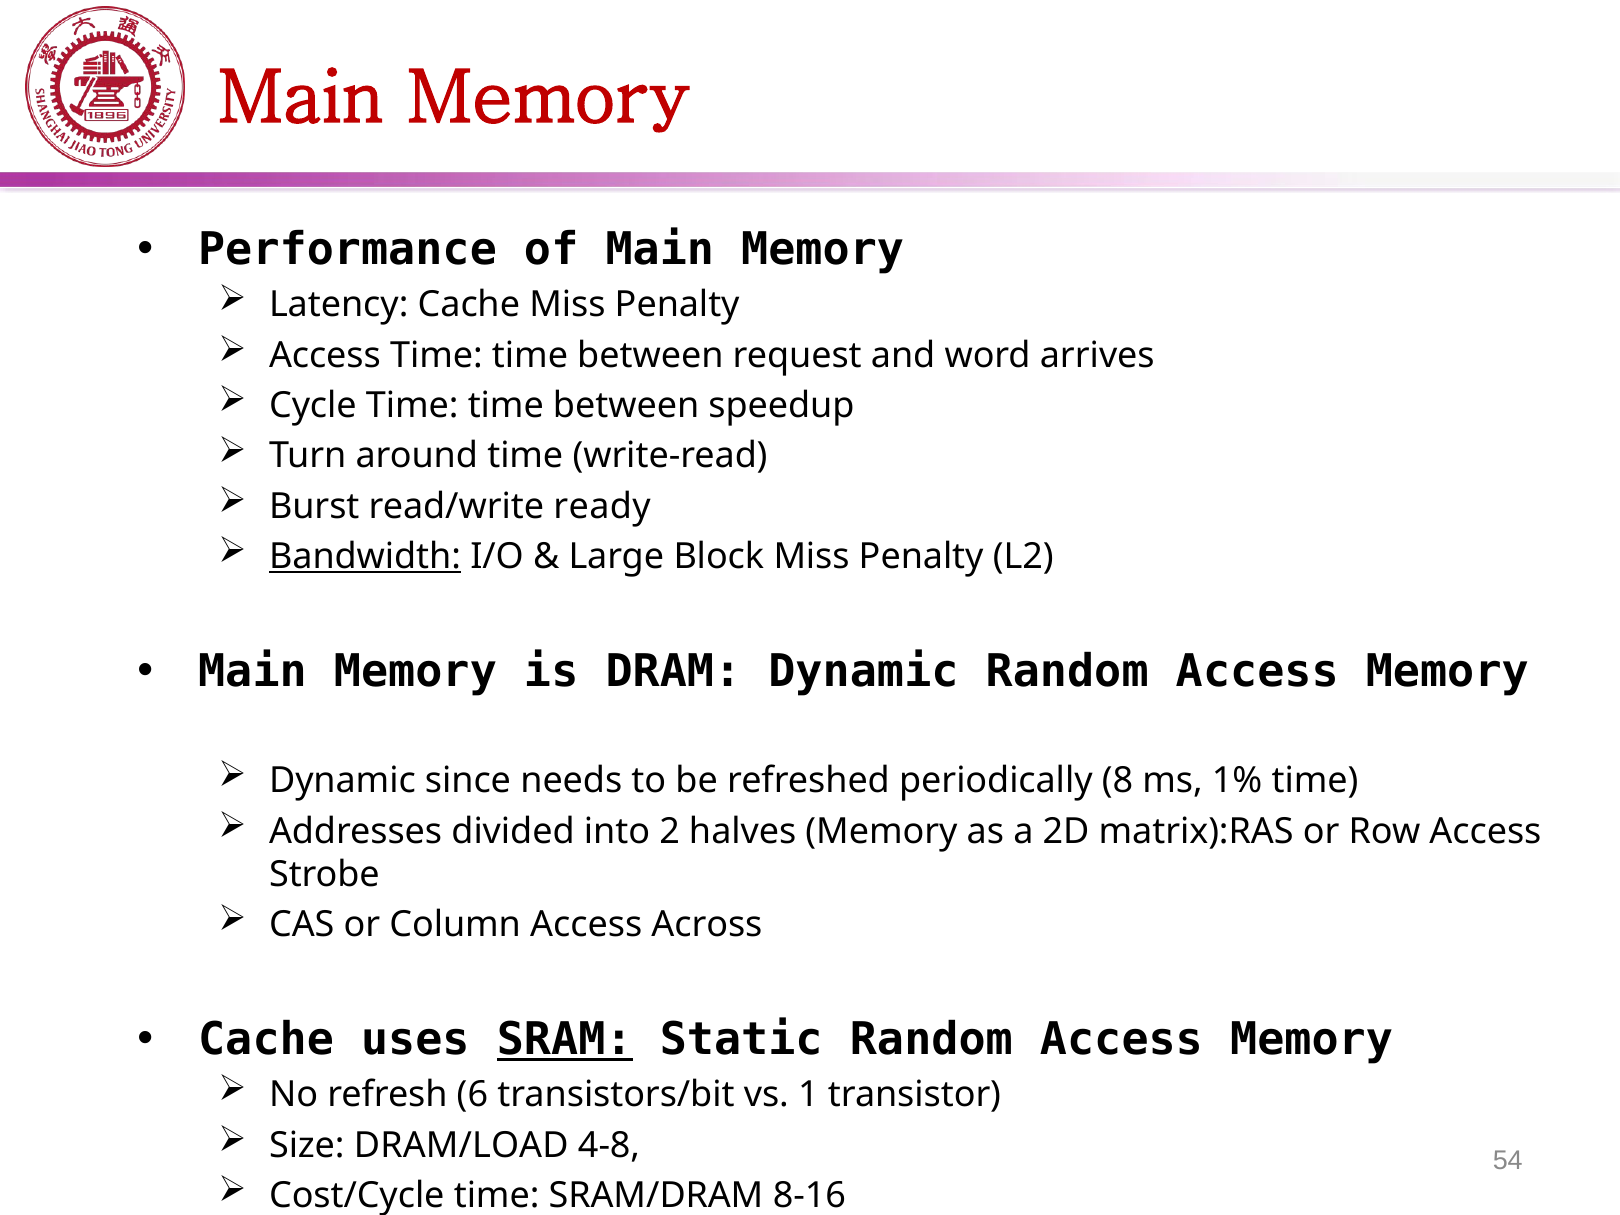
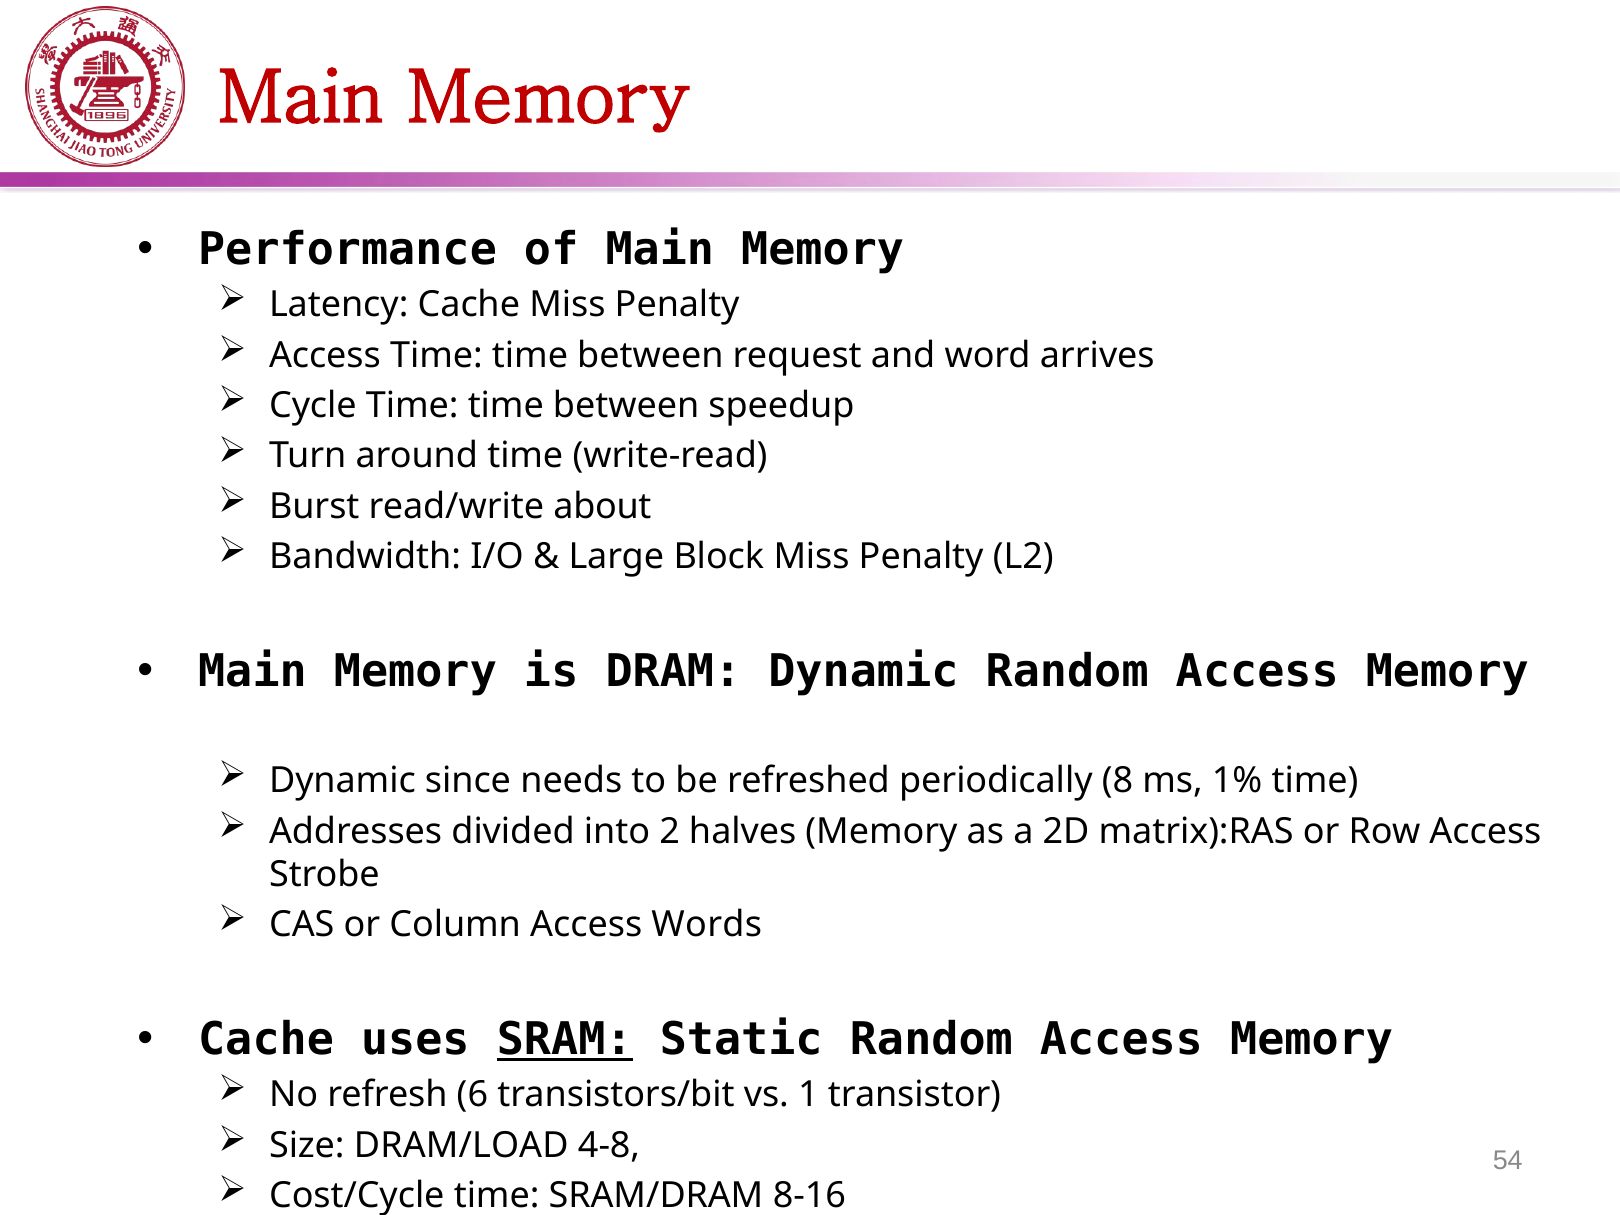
ready: ready -> about
Bandwidth underline: present -> none
Across: Across -> Words
